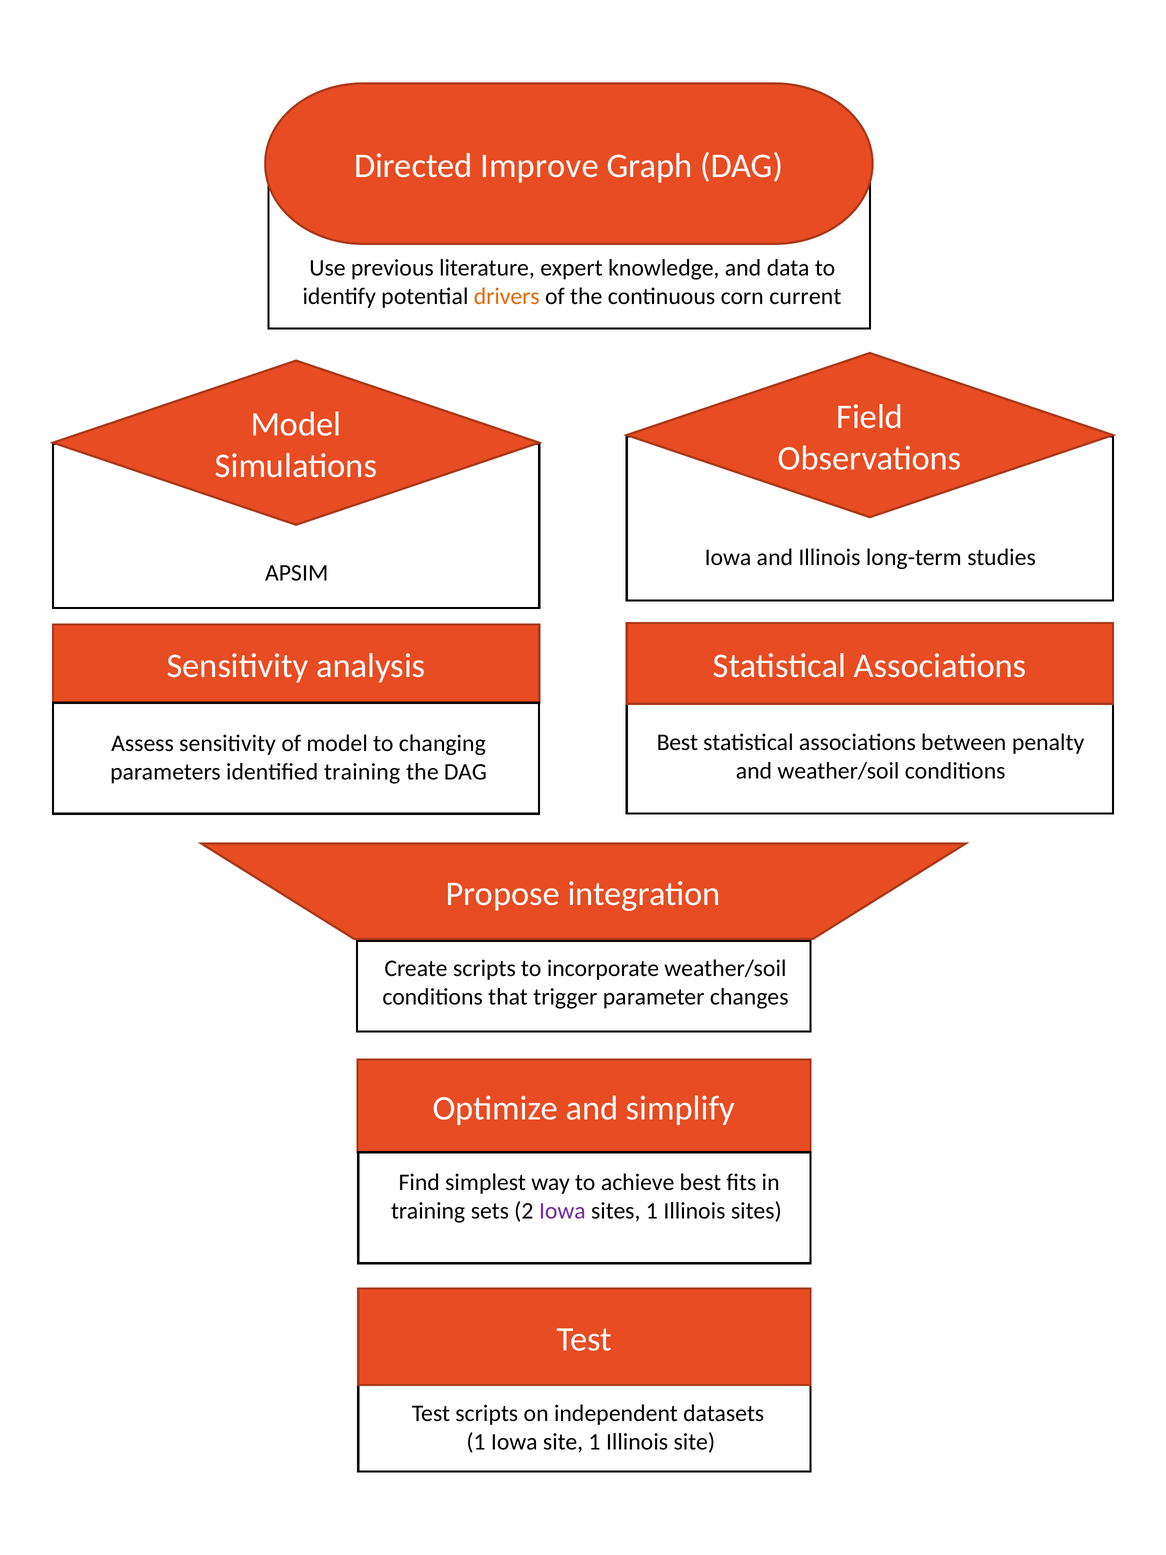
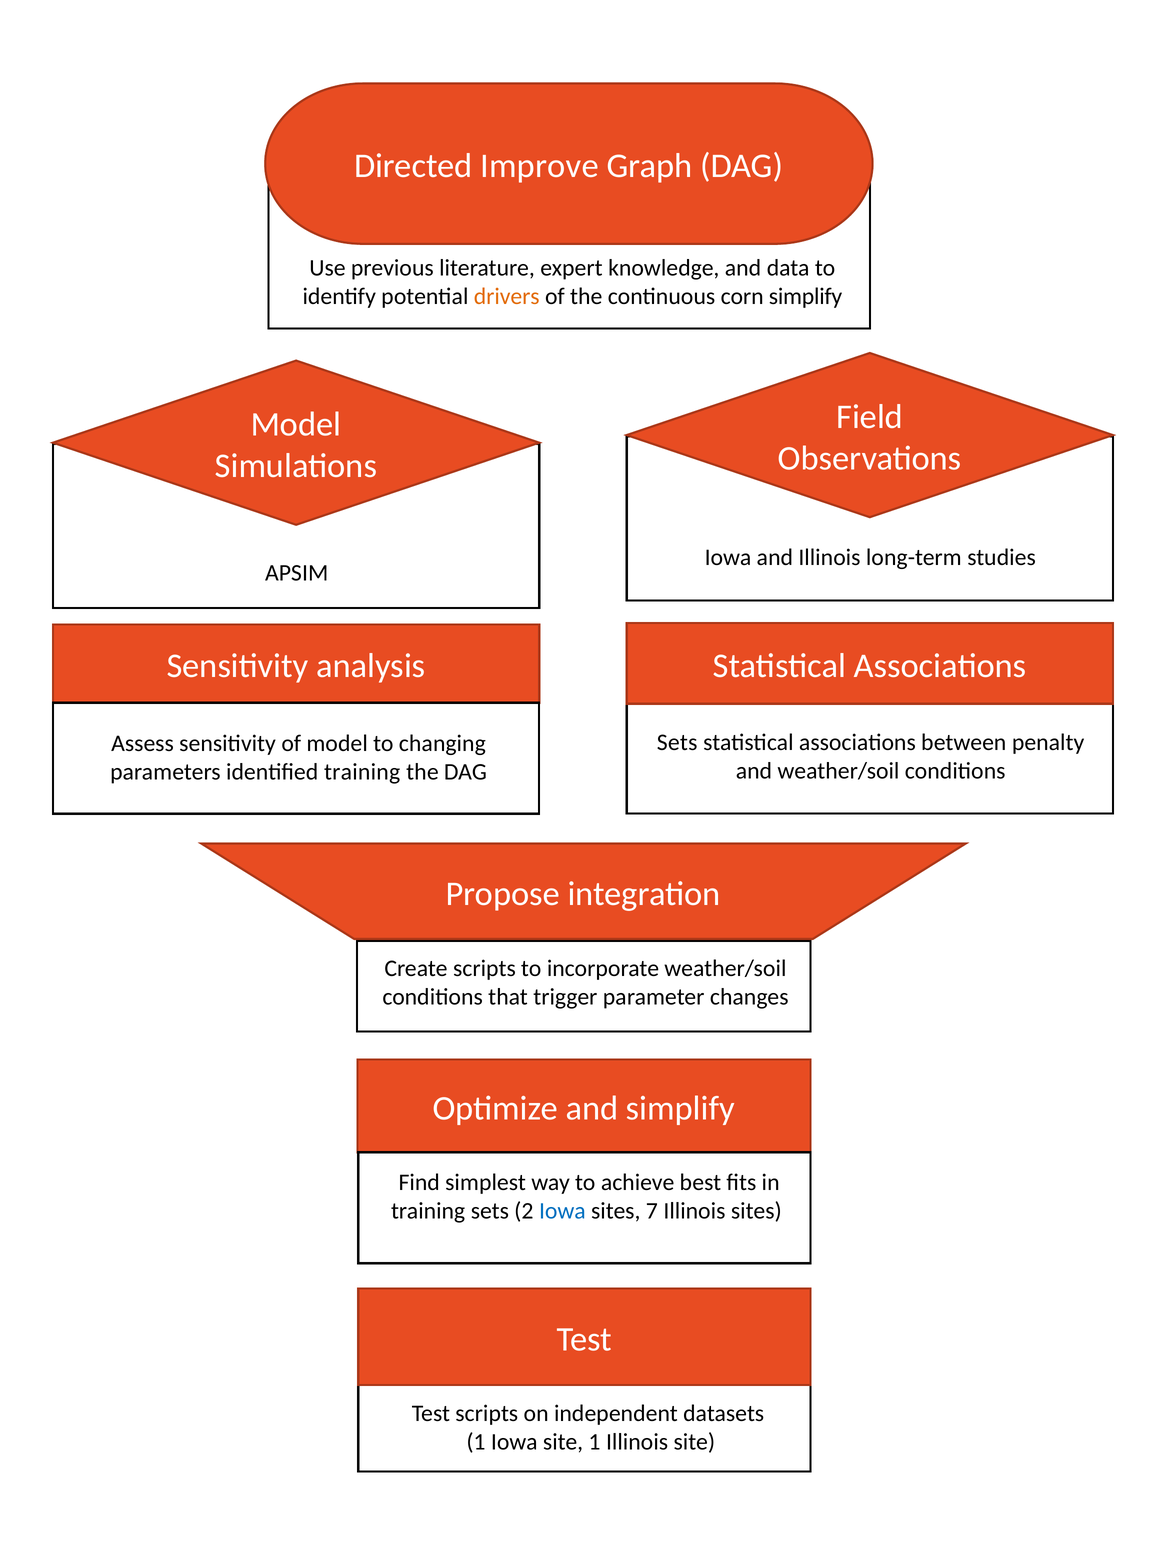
corn current: current -> simplify
Best at (677, 742): Best -> Sets
Iowa at (562, 1211) colour: purple -> blue
sites 1: 1 -> 7
